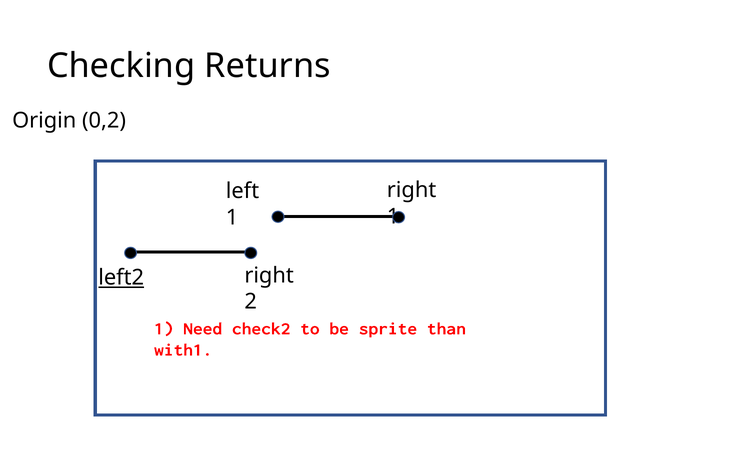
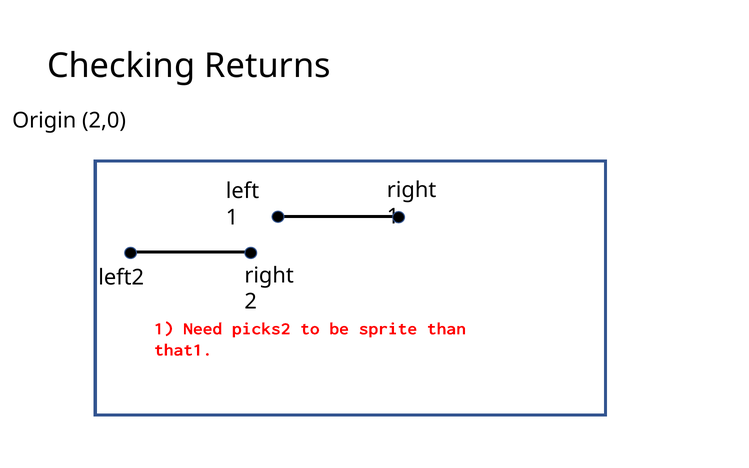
0,2: 0,2 -> 2,0
left2 underline: present -> none
check2: check2 -> picks2
with1: with1 -> that1
